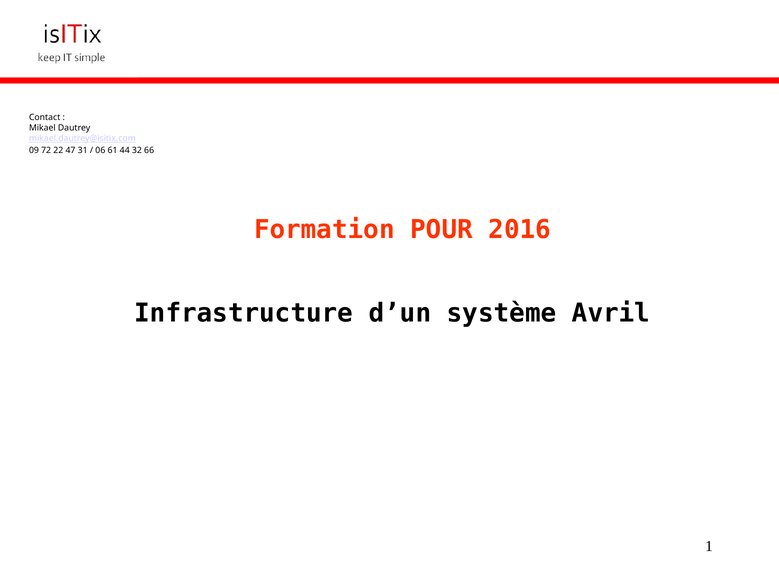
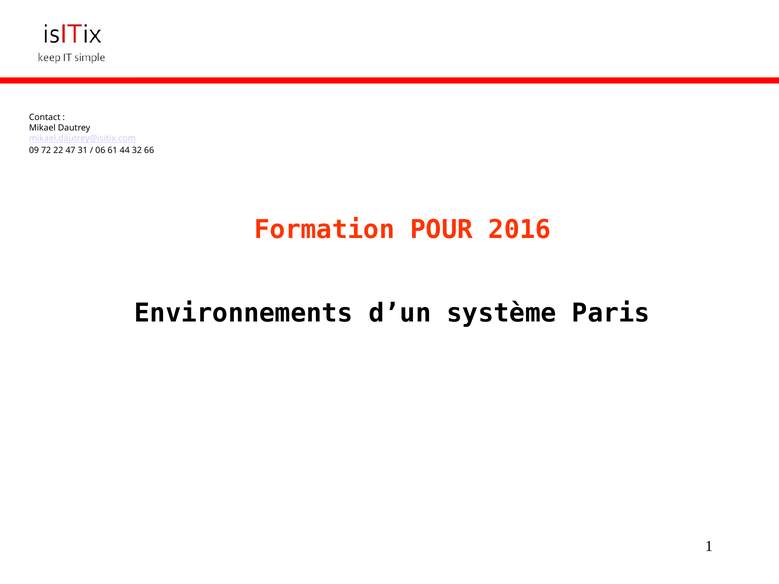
Infrastructure: Infrastructure -> Environnements
Avril: Avril -> Paris
